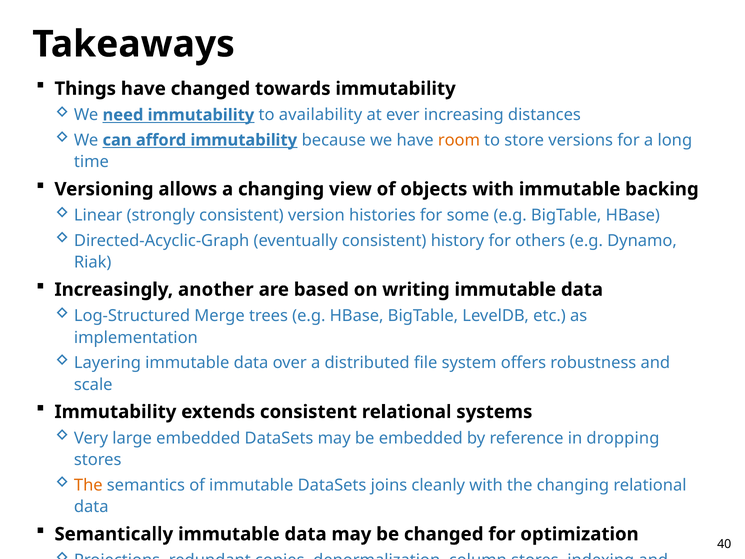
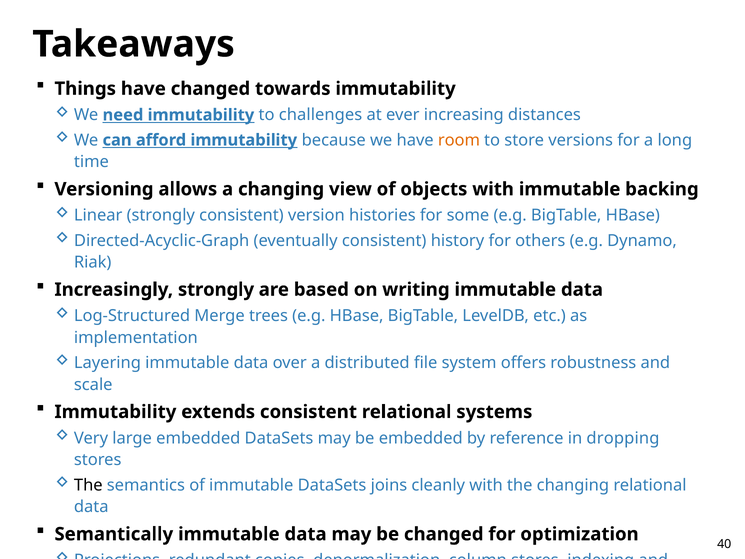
availability: availability -> challenges
Increasingly another: another -> strongly
The at (88, 485) colour: orange -> black
